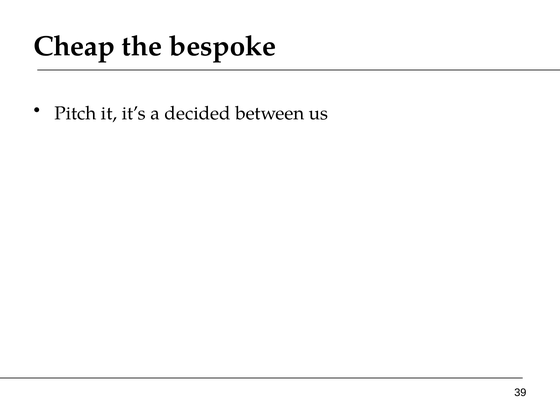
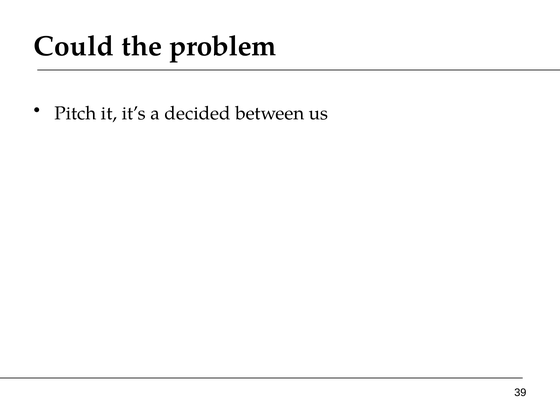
Cheap: Cheap -> Could
bespoke: bespoke -> problem
